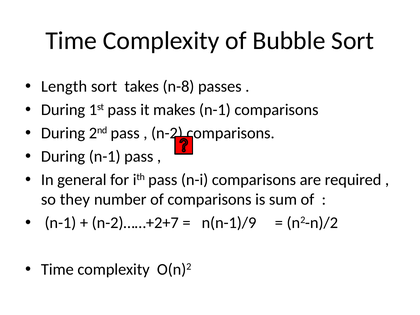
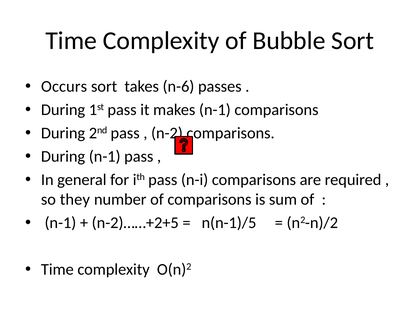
Length: Length -> Occurs
n-8: n-8 -> n-6
n-2)……+2+7: n-2)……+2+7 -> n-2)……+2+5
n(n-1)/9: n(n-1)/9 -> n(n-1)/5
